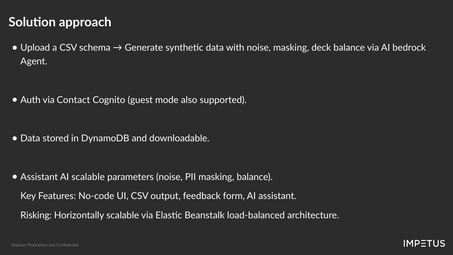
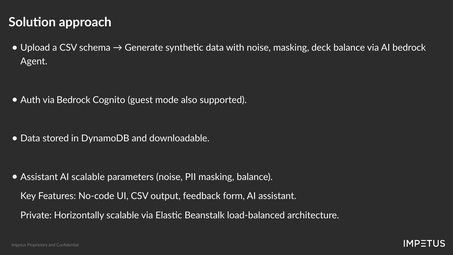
via Contact: Contact -> Bedrock
Risking: Risking -> Private
